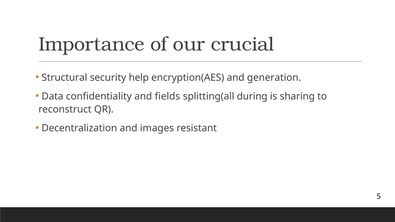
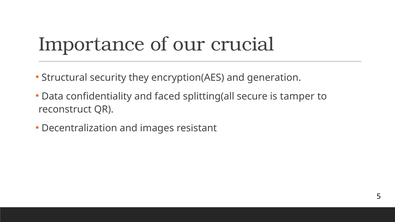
help: help -> they
fields: fields -> faced
during: during -> secure
sharing: sharing -> tamper
